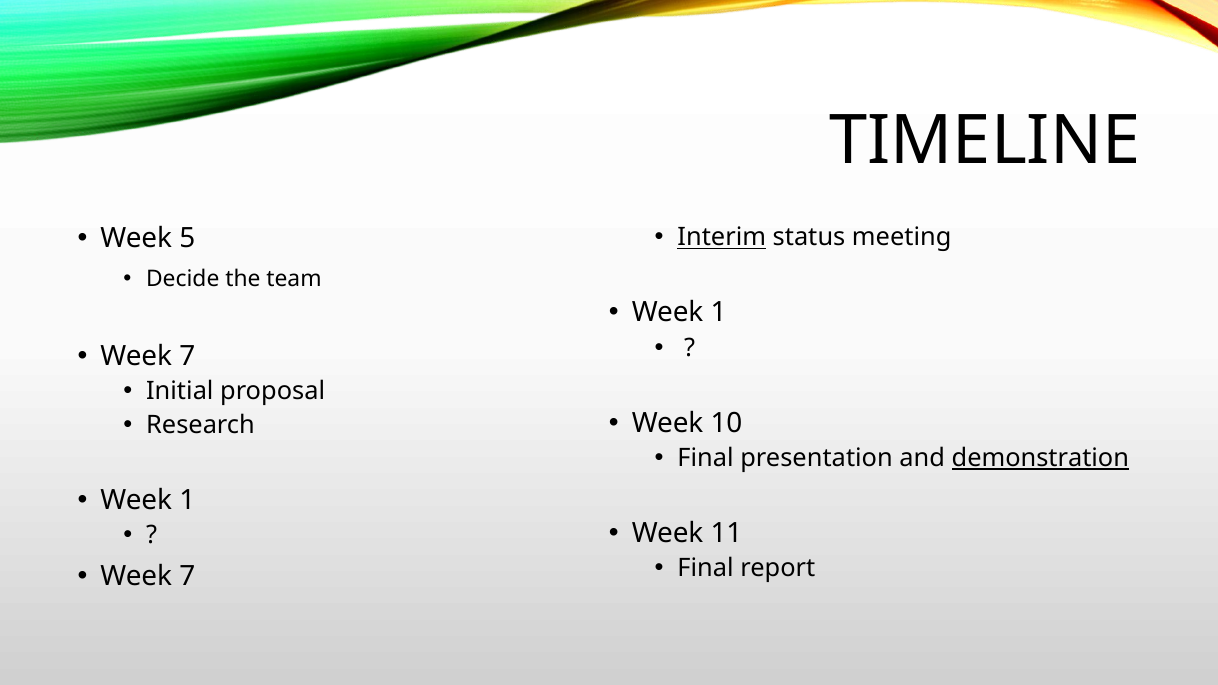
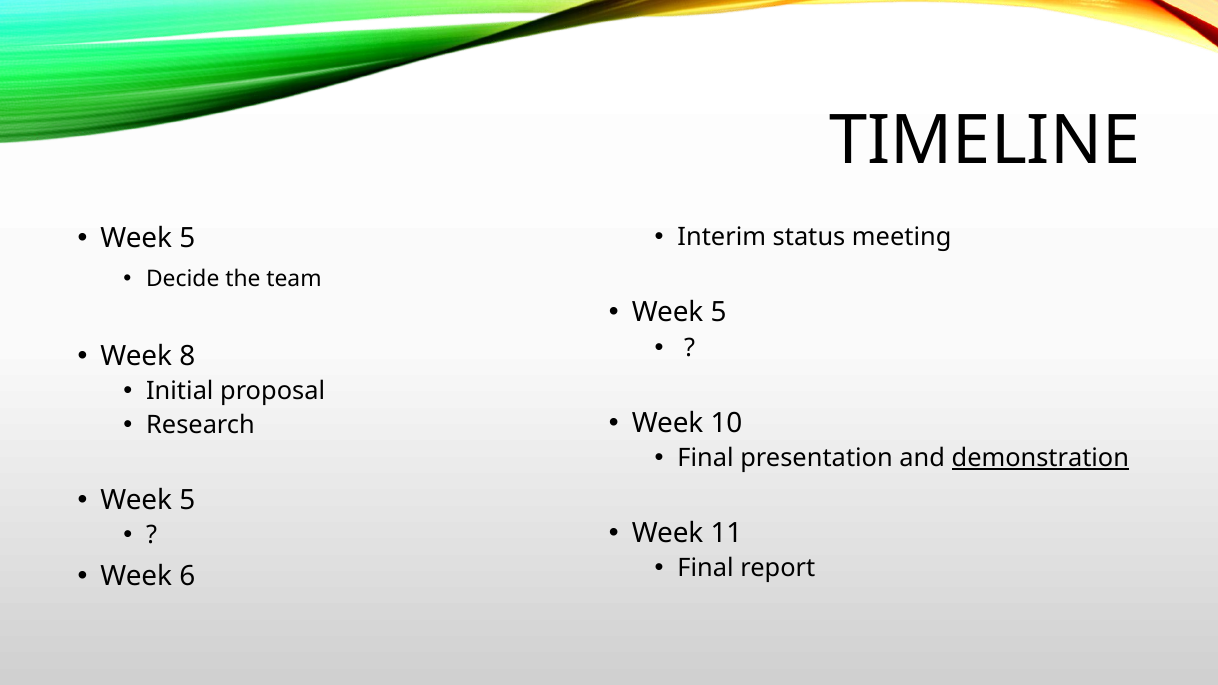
Interim underline: present -> none
1 at (719, 313): 1 -> 5
7 at (187, 356): 7 -> 8
1 at (187, 500): 1 -> 5
7 at (187, 577): 7 -> 6
